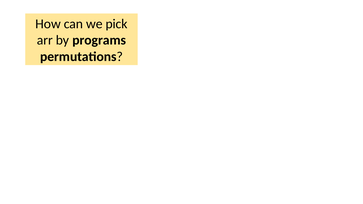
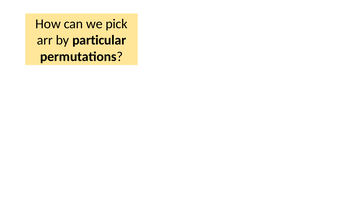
programs: programs -> particular
